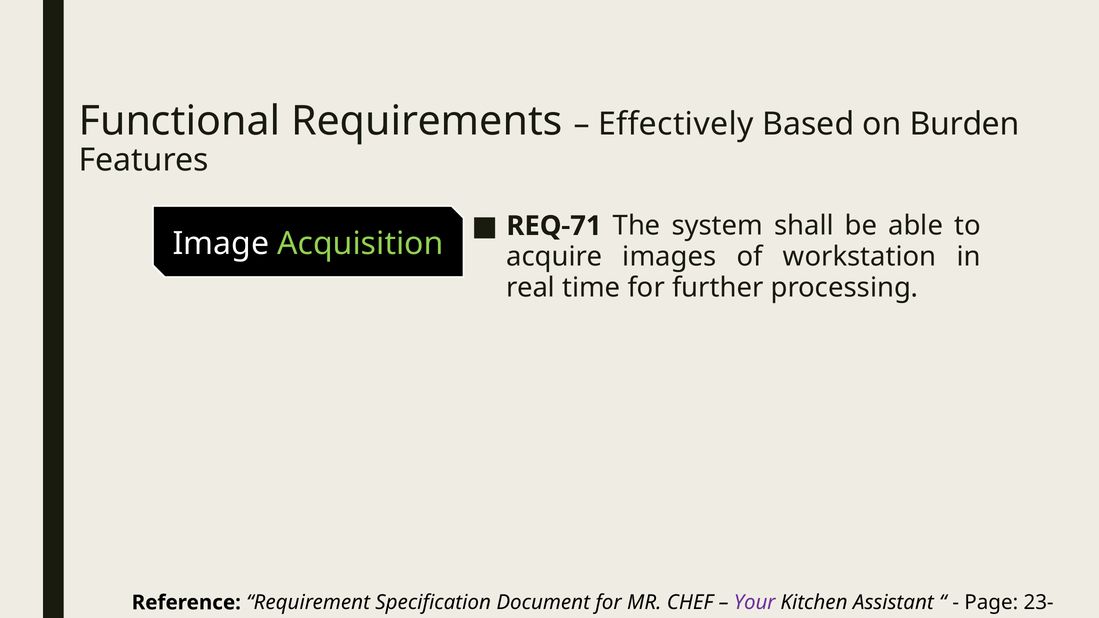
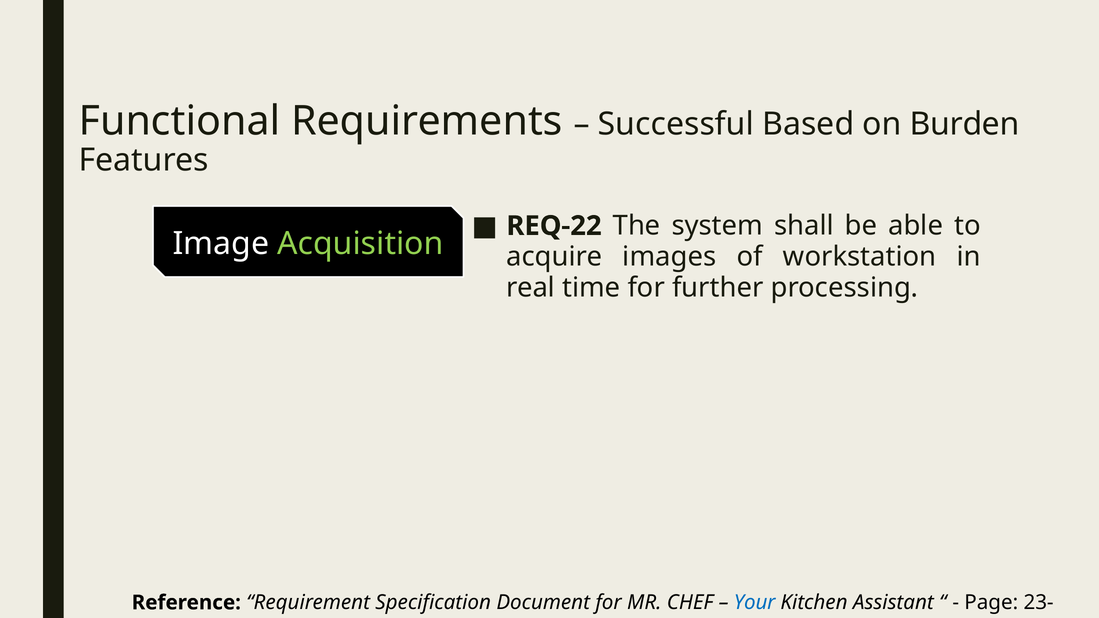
Effectively: Effectively -> Successful
REQ-71: REQ-71 -> REQ-22
Your colour: purple -> blue
